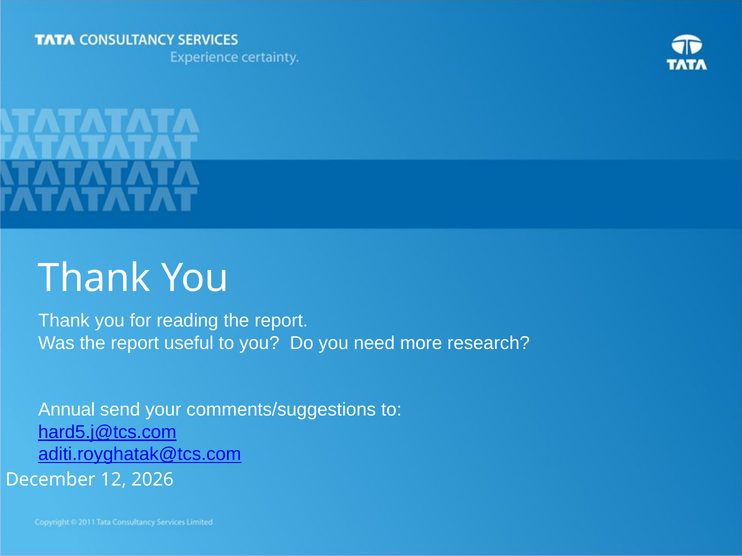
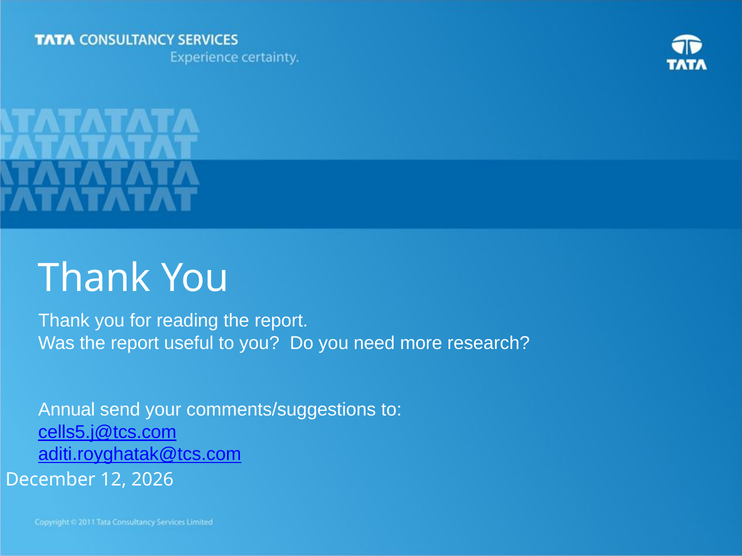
hard5.j@tcs.com: hard5.j@tcs.com -> cells5.j@tcs.com
